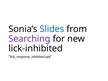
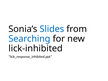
Searching colour: purple -> blue
